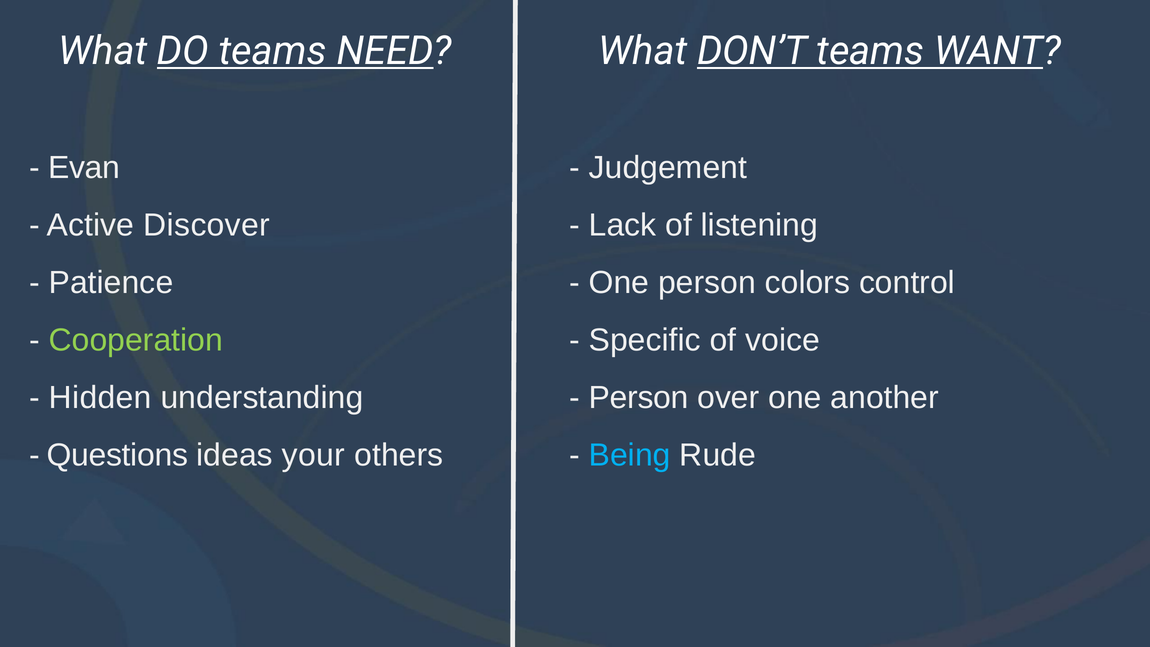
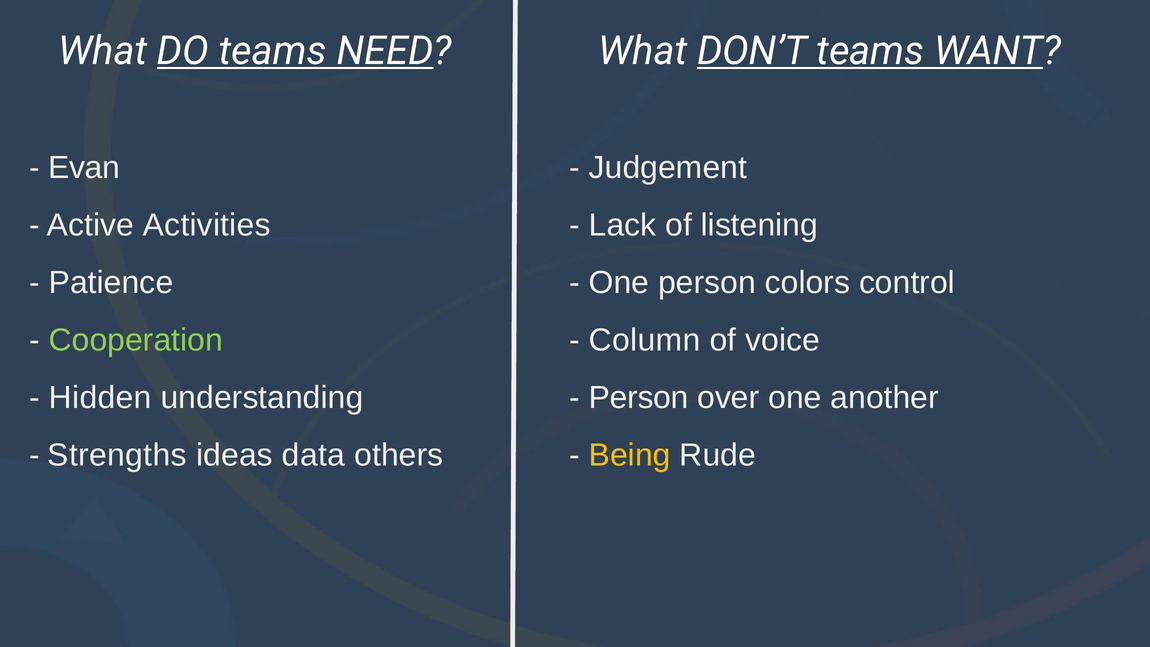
Discover: Discover -> Activities
Specific: Specific -> Column
Questions: Questions -> Strengths
your: your -> data
Being colour: light blue -> yellow
